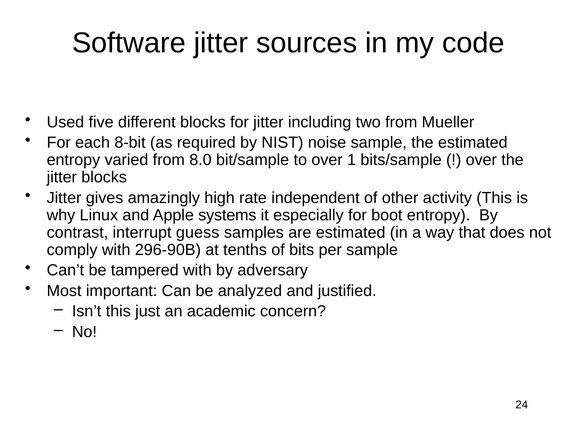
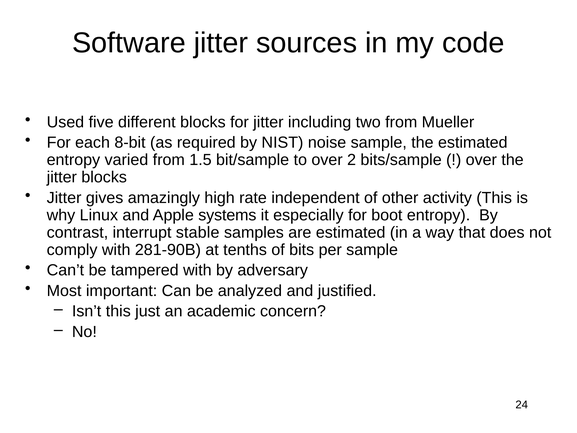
8.0: 8.0 -> 1.5
1: 1 -> 2
guess: guess -> stable
296-90B: 296-90B -> 281-90B
